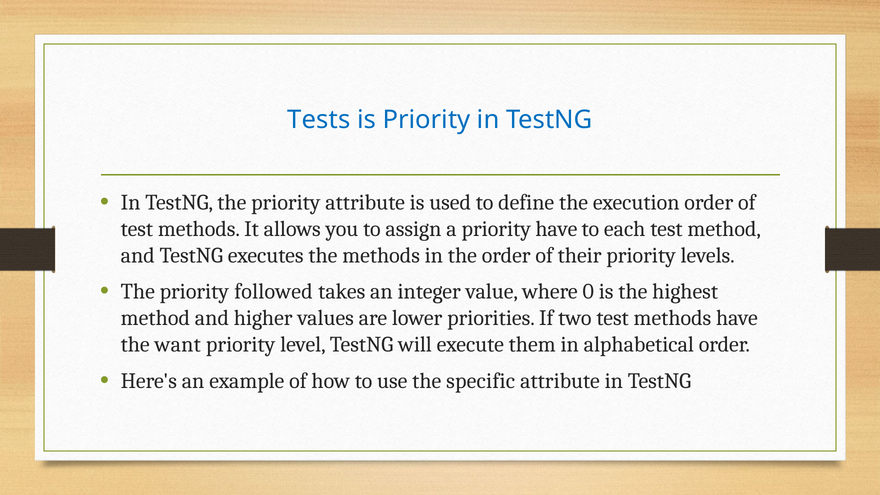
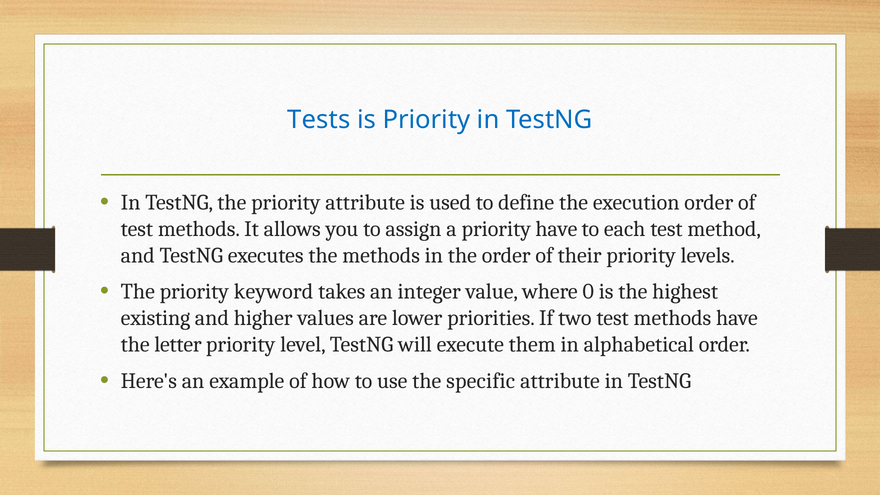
followed: followed -> keyword
method at (155, 318): method -> existing
want: want -> letter
